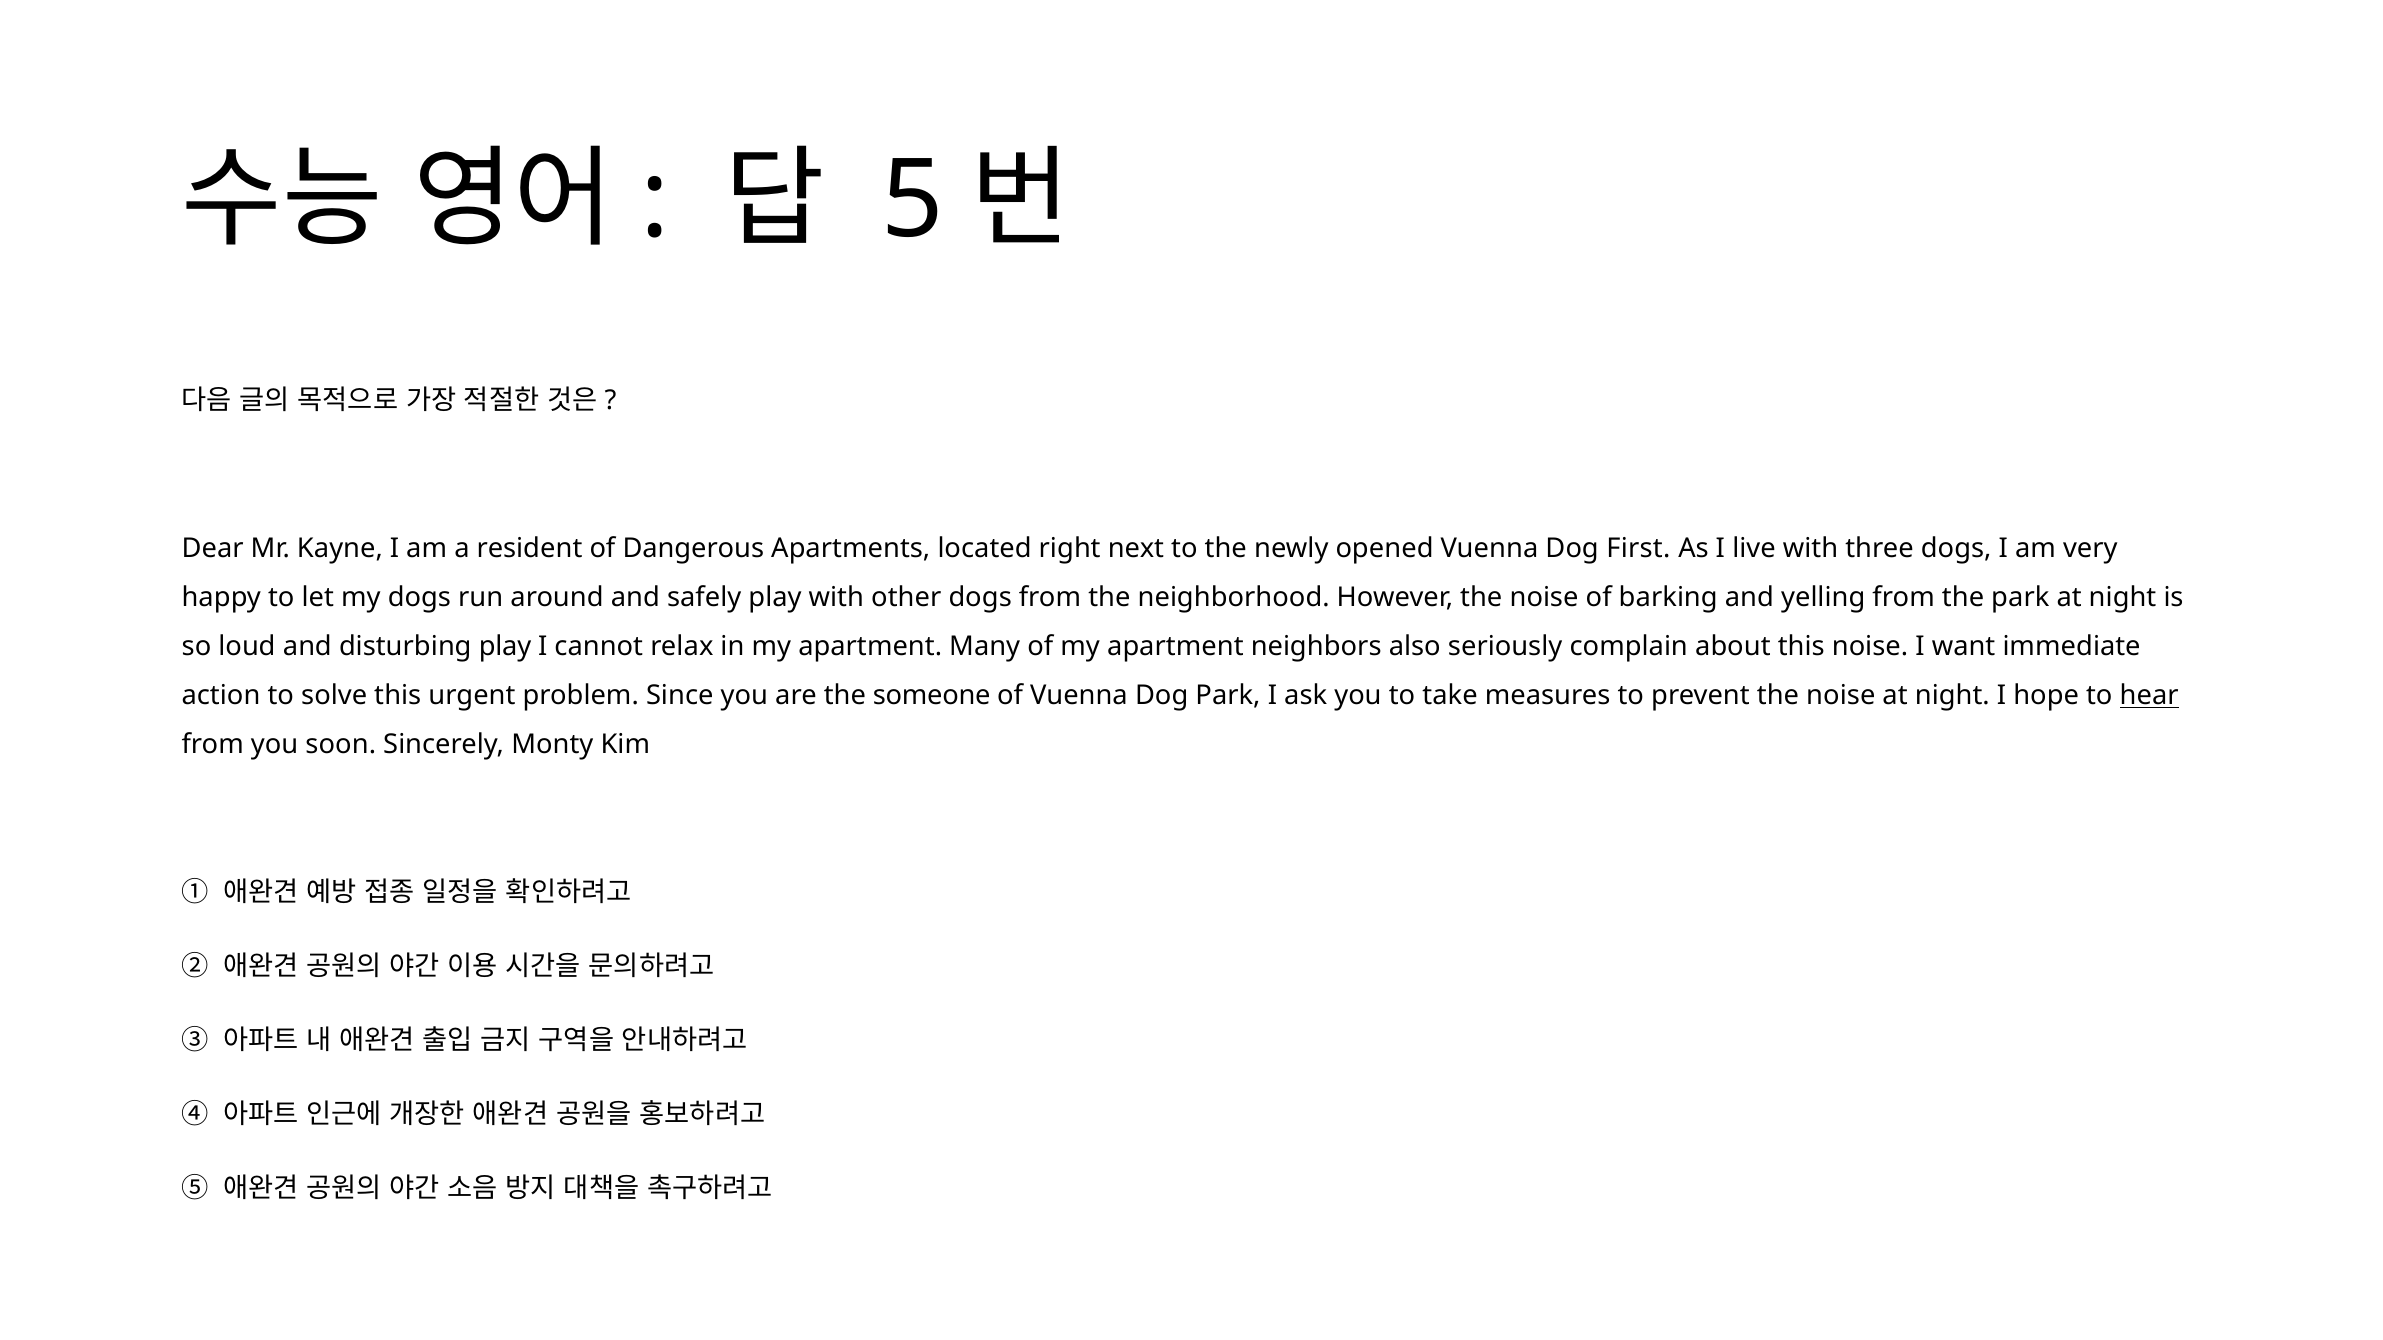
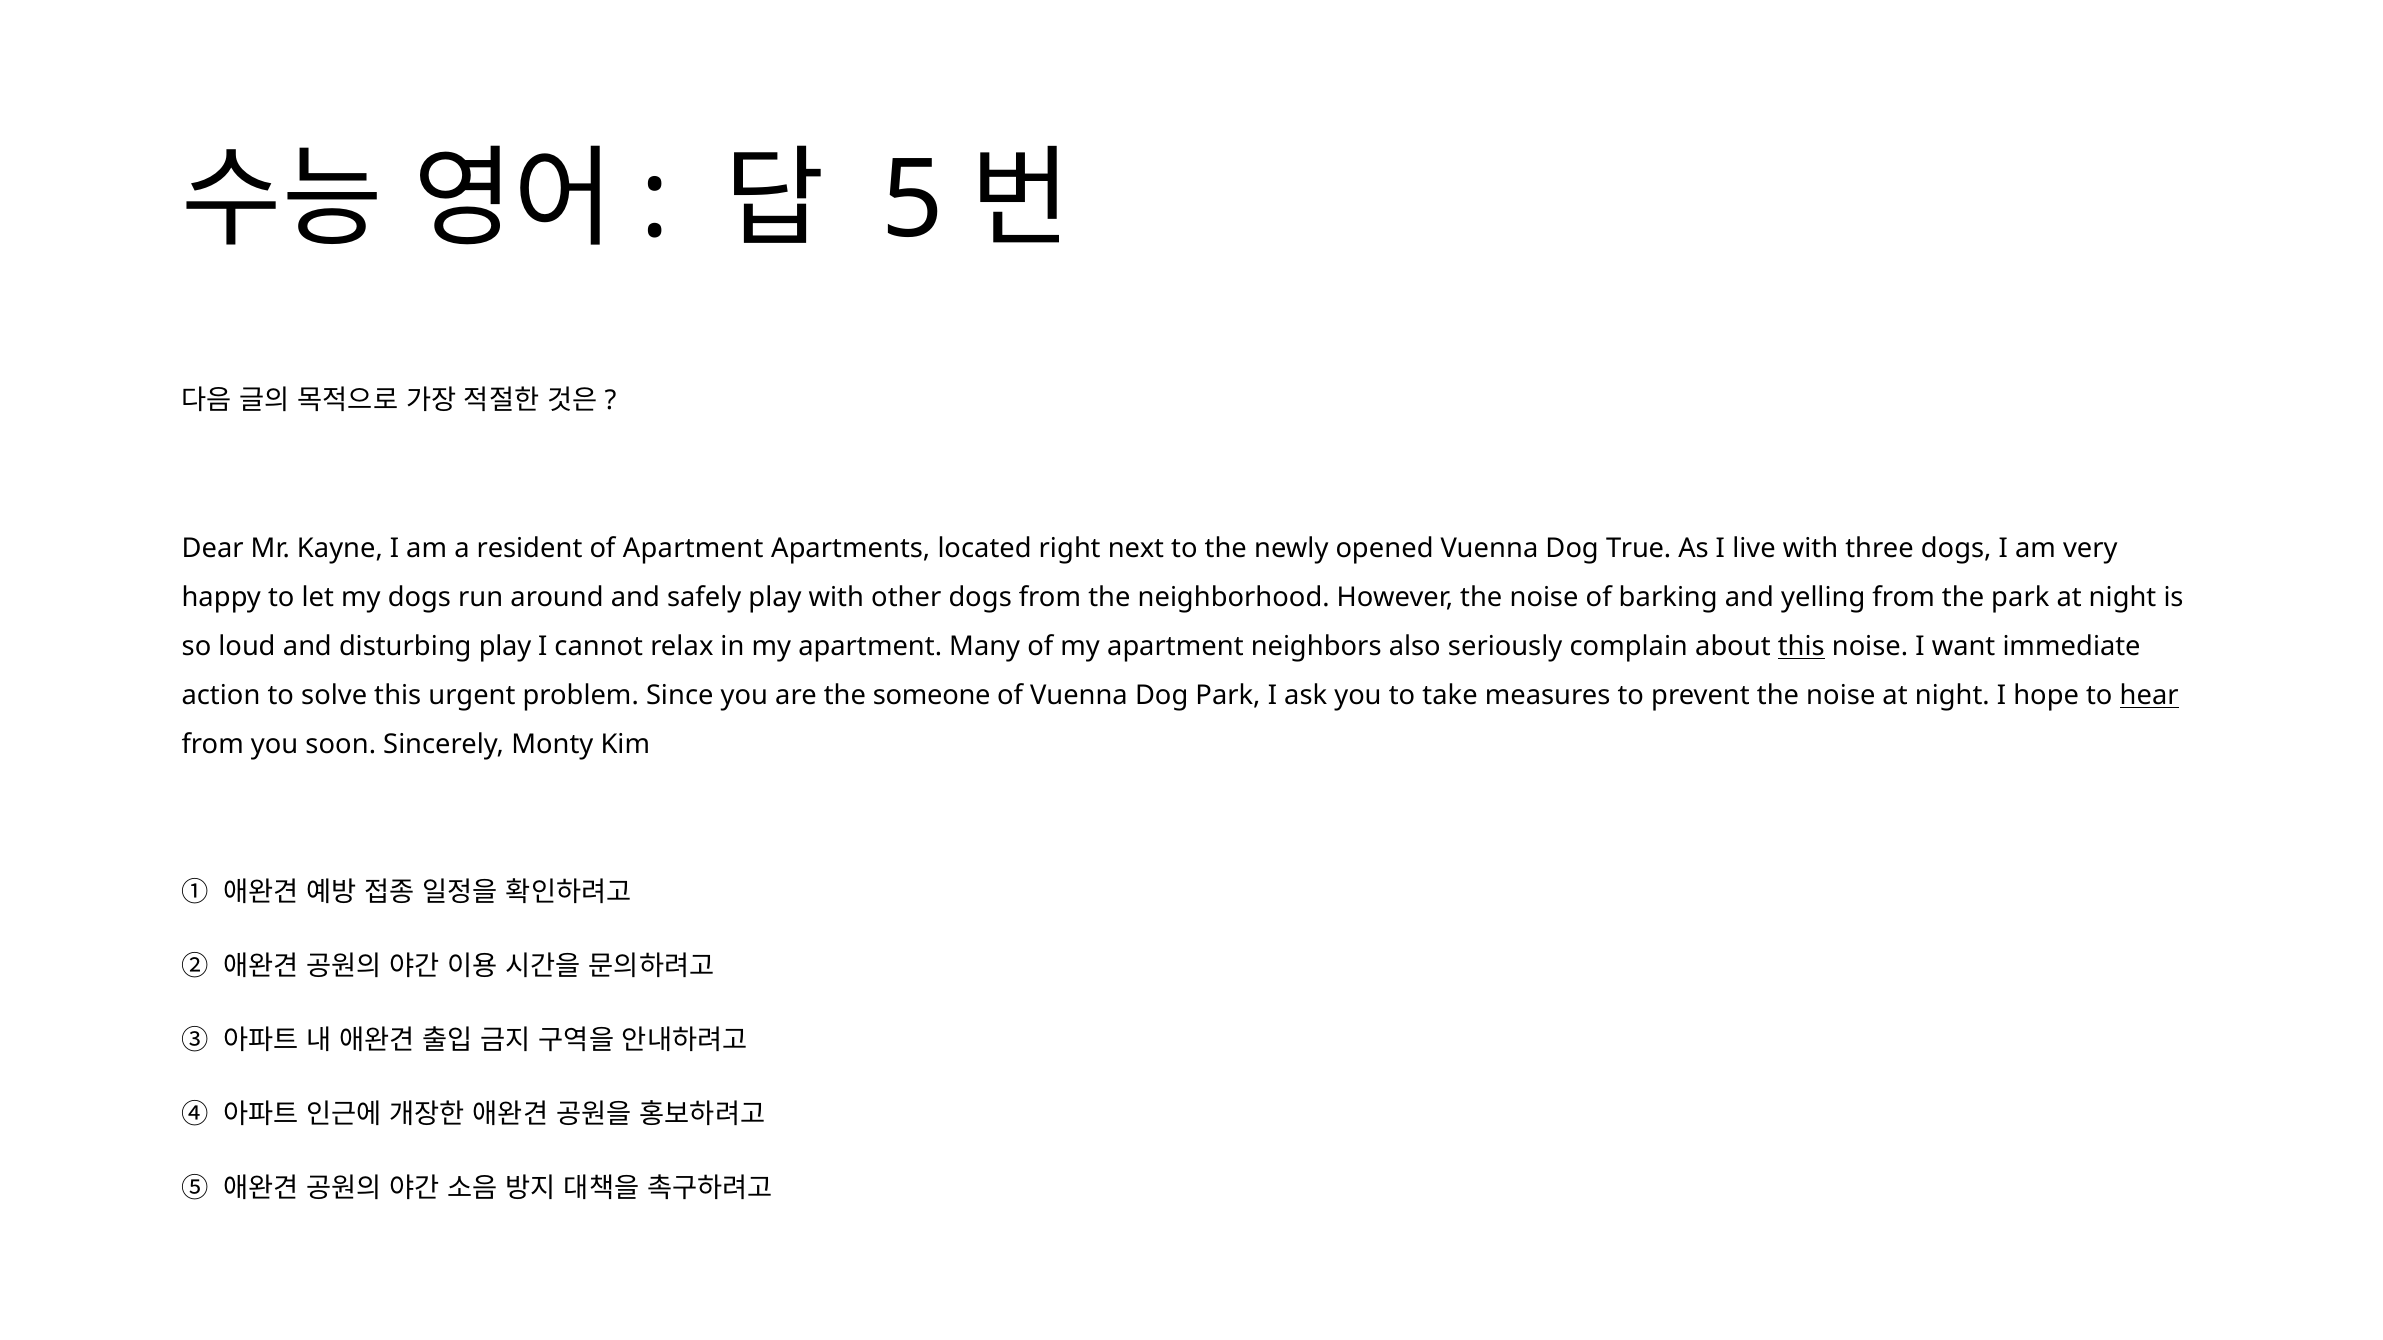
of Dangerous: Dangerous -> Apartment
First: First -> True
this at (1801, 647) underline: none -> present
